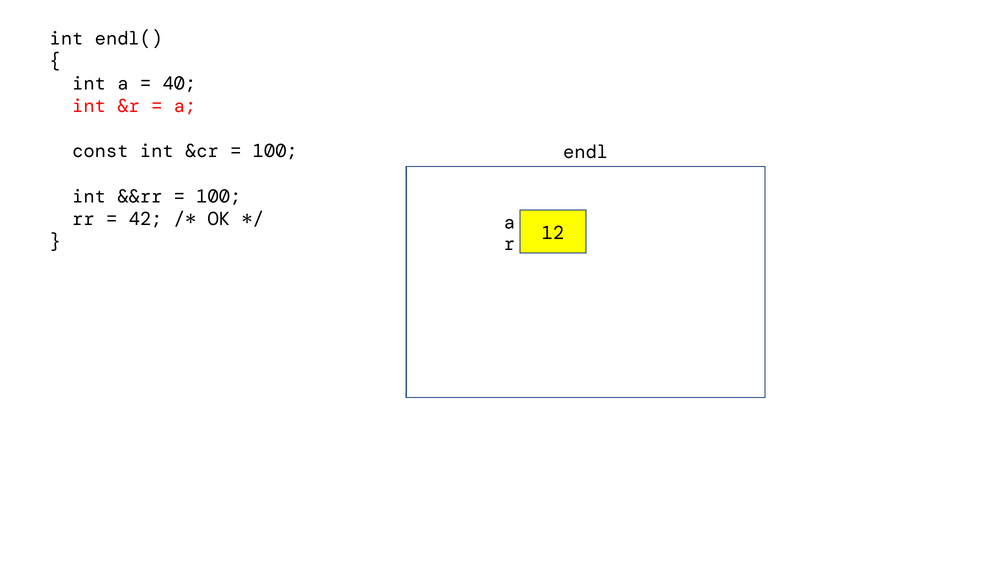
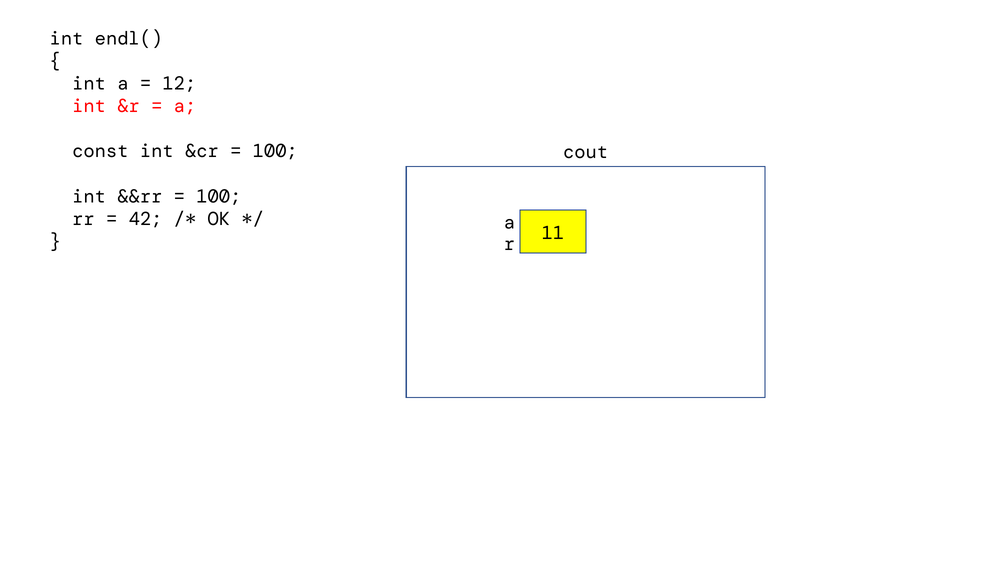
40: 40 -> 12
endl: endl -> cout
12: 12 -> 11
